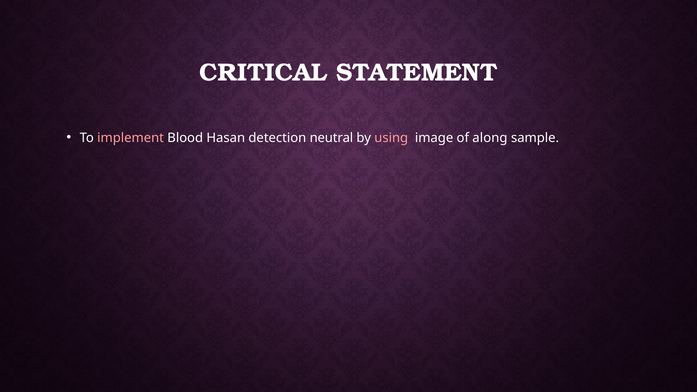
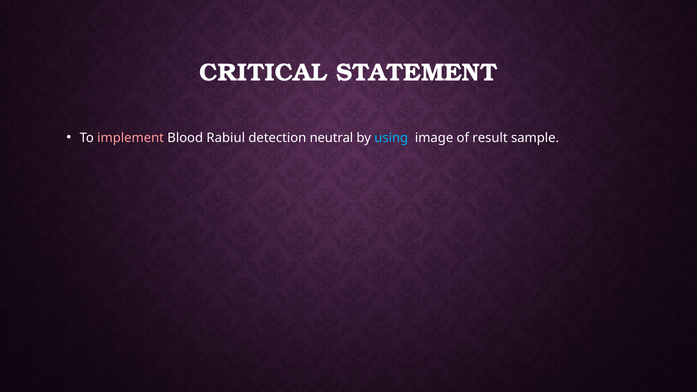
Hasan: Hasan -> Rabiul
using colour: pink -> light blue
along: along -> result
